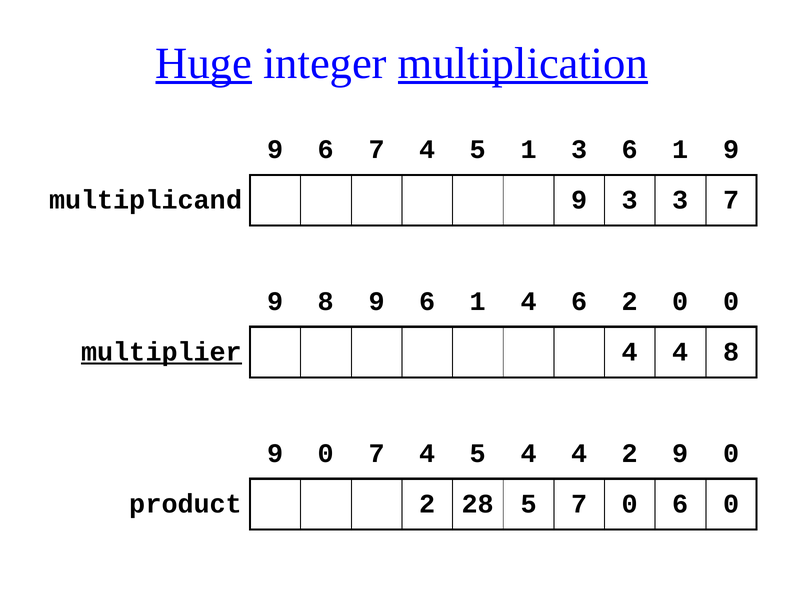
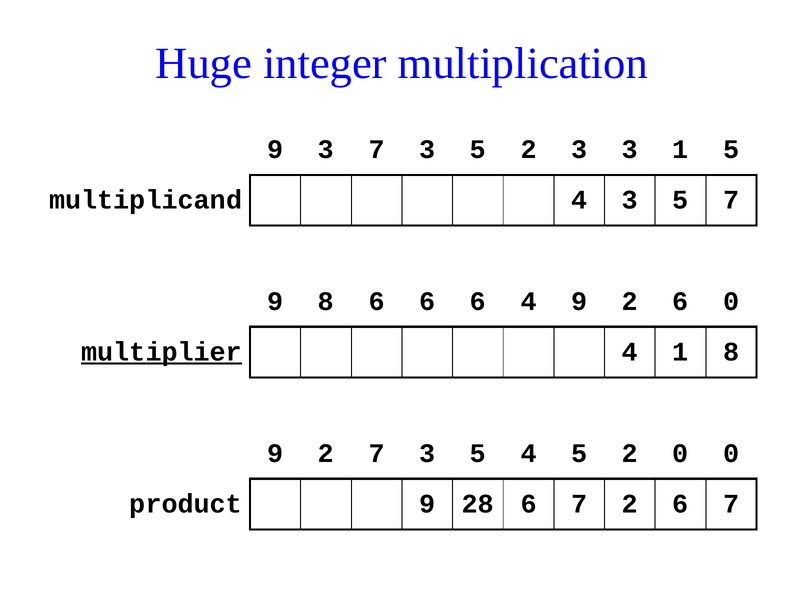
Huge underline: present -> none
multiplication underline: present -> none
6 at (326, 149): 6 -> 3
4 at (427, 149): 4 -> 3
1 at (529, 149): 1 -> 2
3 6: 6 -> 3
1 9: 9 -> 5
multiplicand 9: 9 -> 4
3 at (681, 200): 3 -> 5
9 8 9: 9 -> 6
1 at (478, 301): 1 -> 6
4 6: 6 -> 9
0 at (681, 301): 0 -> 6
4 at (681, 352): 4 -> 1
0 at (326, 453): 0 -> 2
4 at (427, 453): 4 -> 3
5 4 4: 4 -> 5
2 9: 9 -> 0
product 2: 2 -> 9
28 5: 5 -> 6
7 0: 0 -> 2
0 at (731, 504): 0 -> 7
